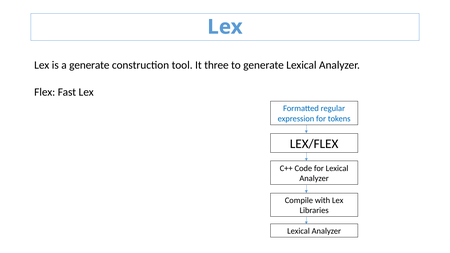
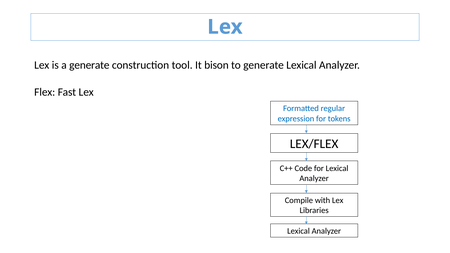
three: three -> bison
